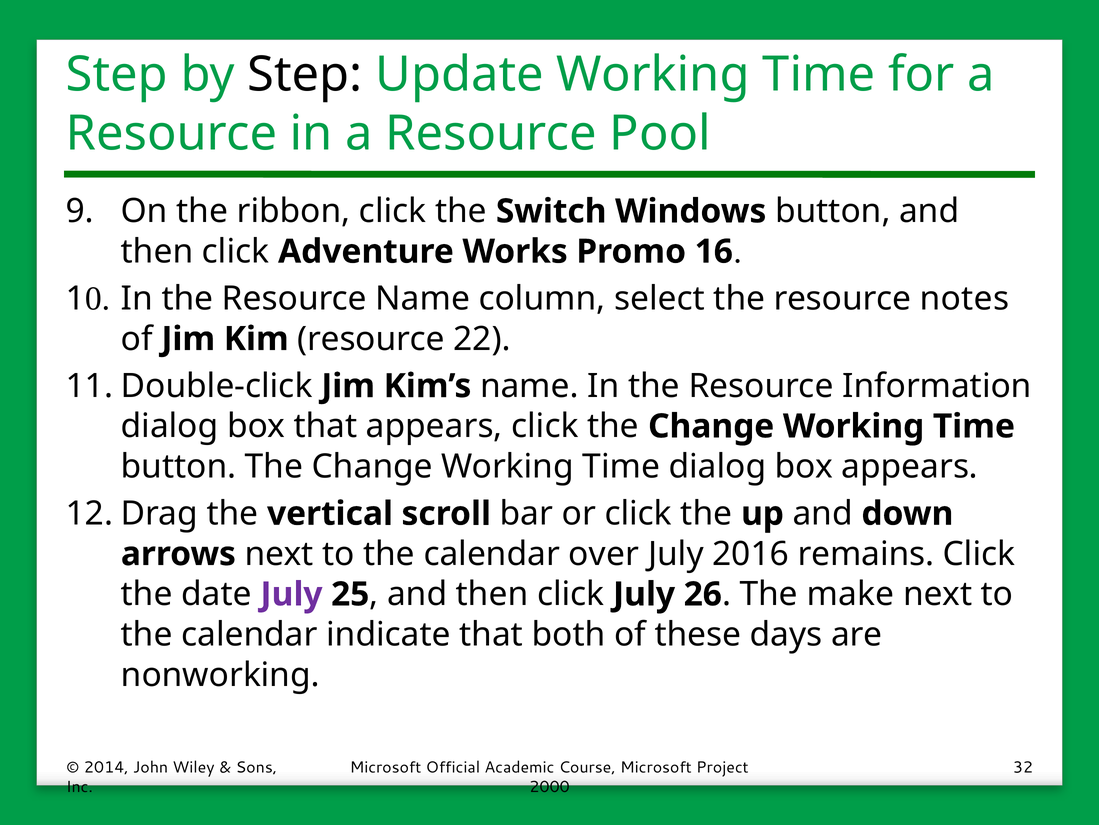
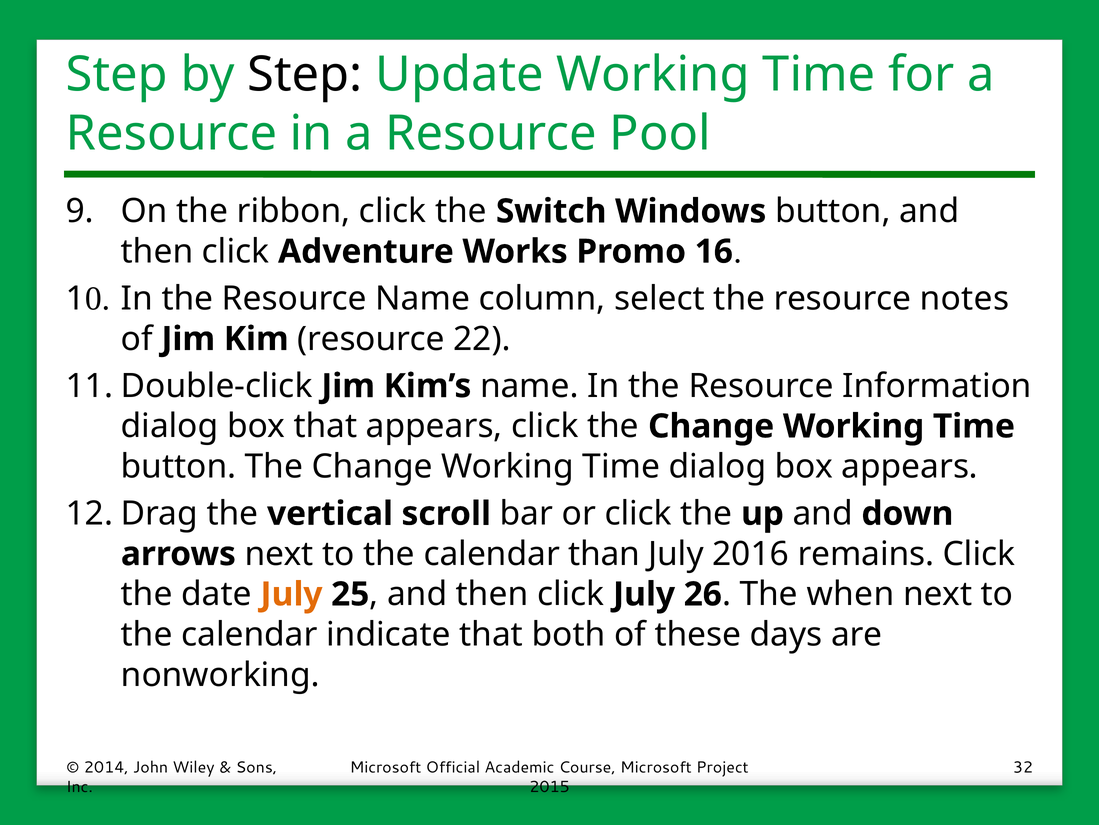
over: over -> than
July at (291, 594) colour: purple -> orange
make: make -> when
2000: 2000 -> 2015
